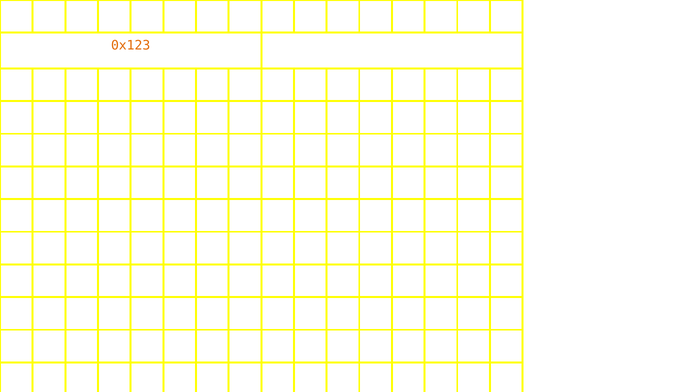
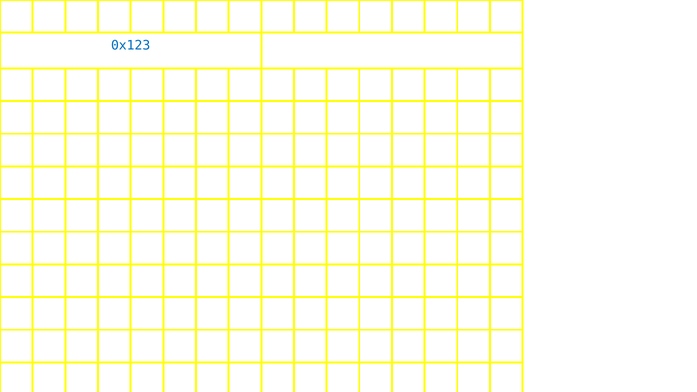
0x123 at (131, 46) colour: orange -> blue
